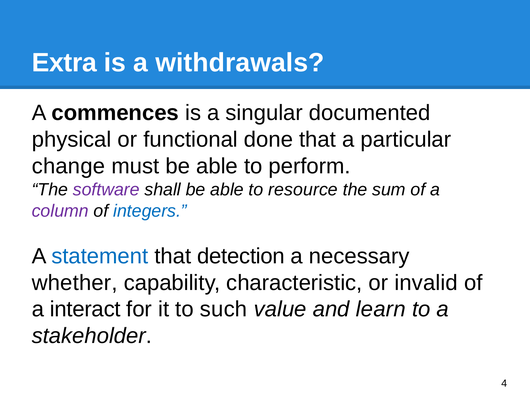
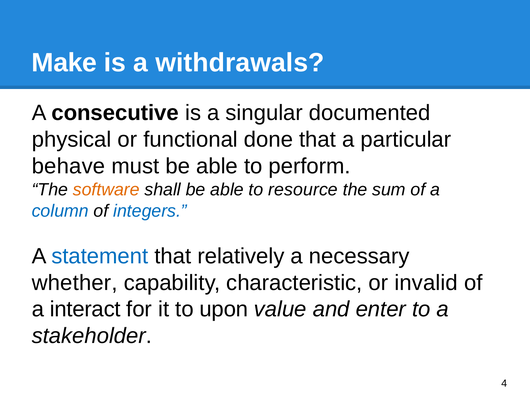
Extra: Extra -> Make
commences: commences -> consecutive
change: change -> behave
software colour: purple -> orange
column colour: purple -> blue
detection: detection -> relatively
such: such -> upon
learn: learn -> enter
